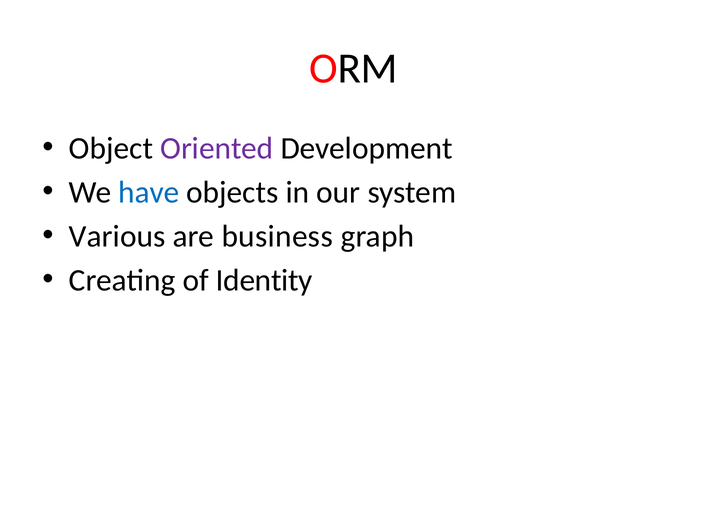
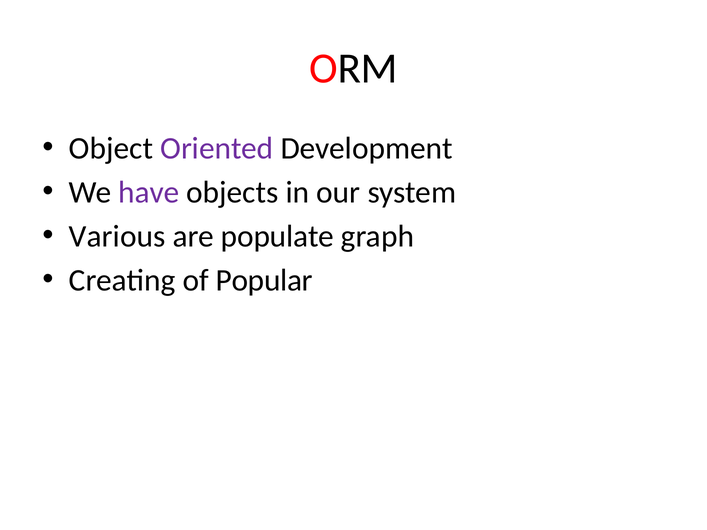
have colour: blue -> purple
business: business -> populate
Identity: Identity -> Popular
